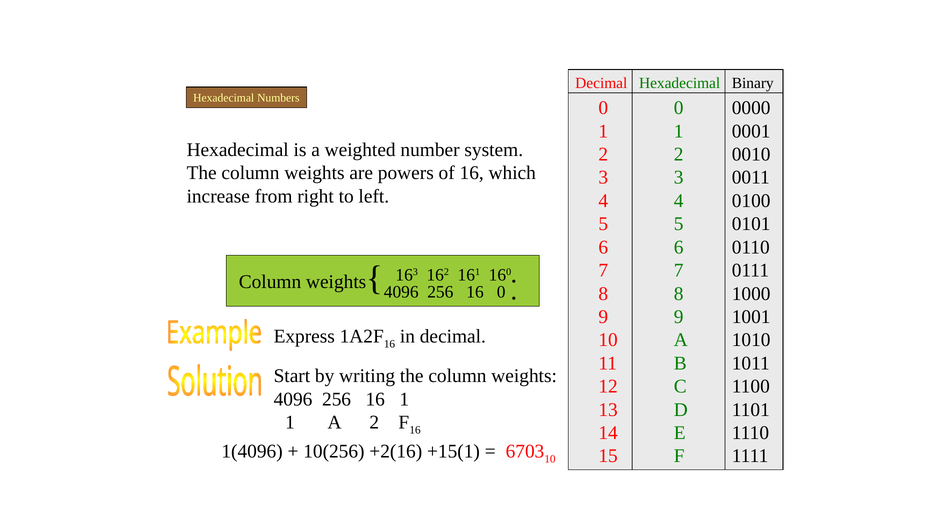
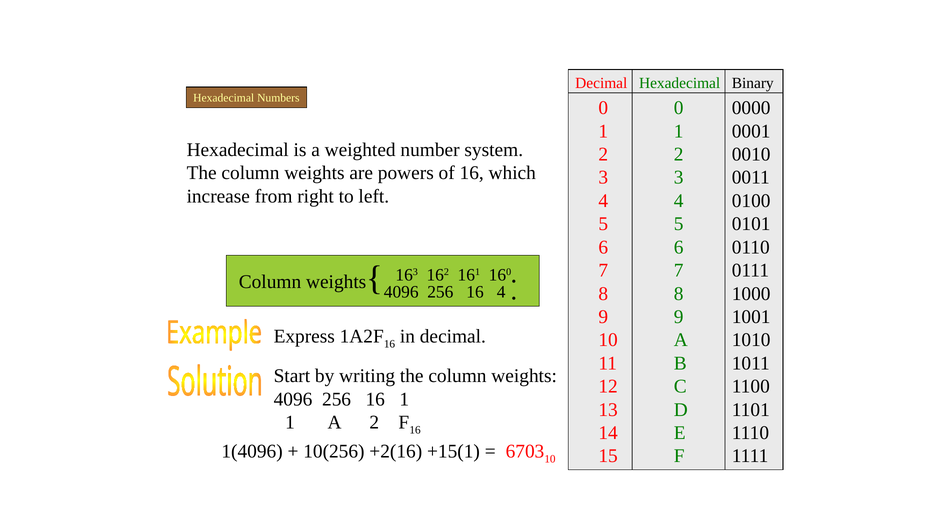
16 0: 0 -> 4
